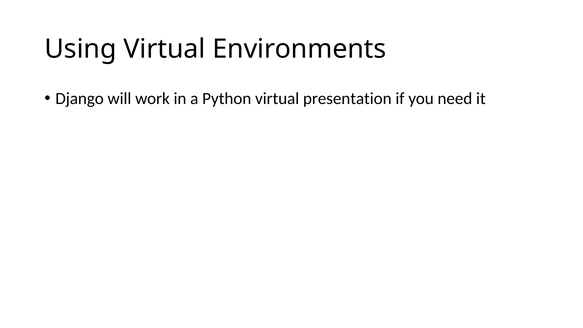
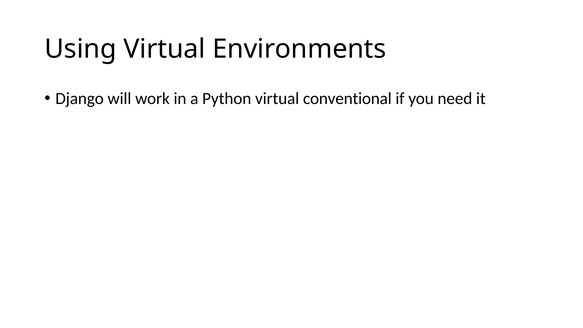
presentation: presentation -> conventional
